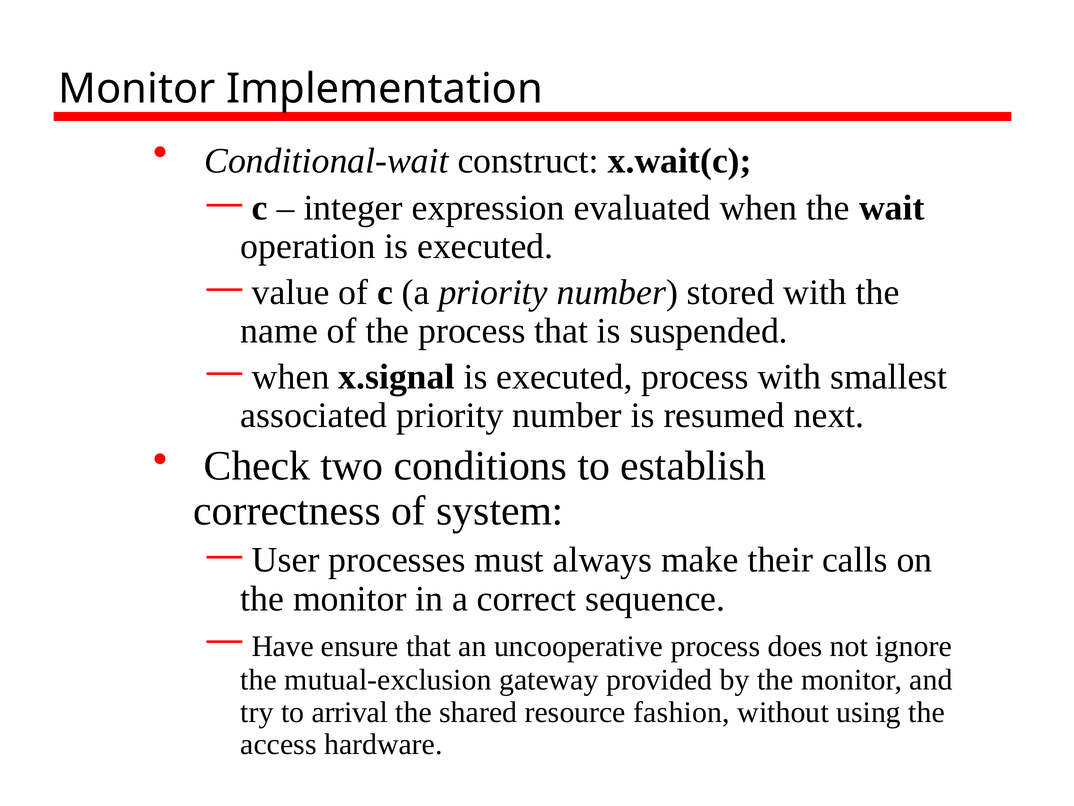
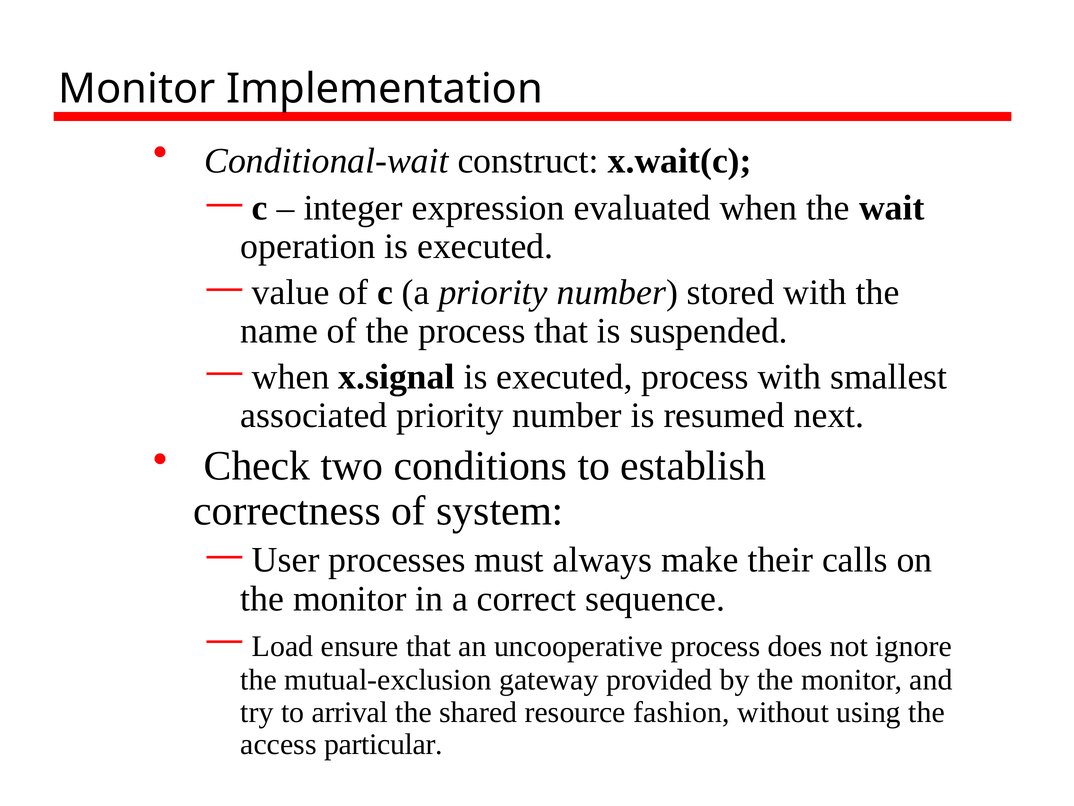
Have: Have -> Load
hardware: hardware -> particular
